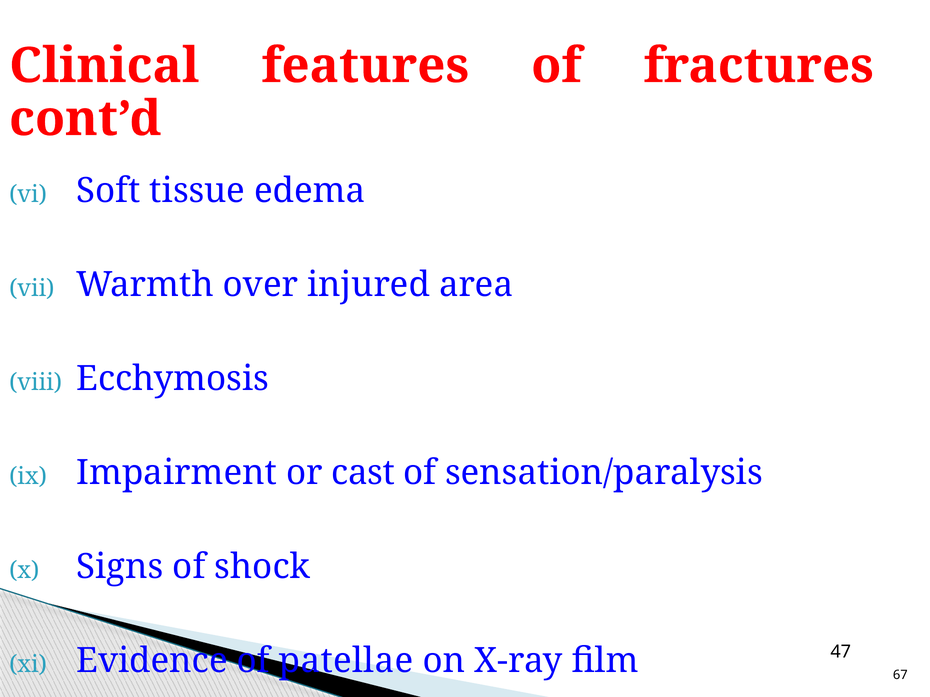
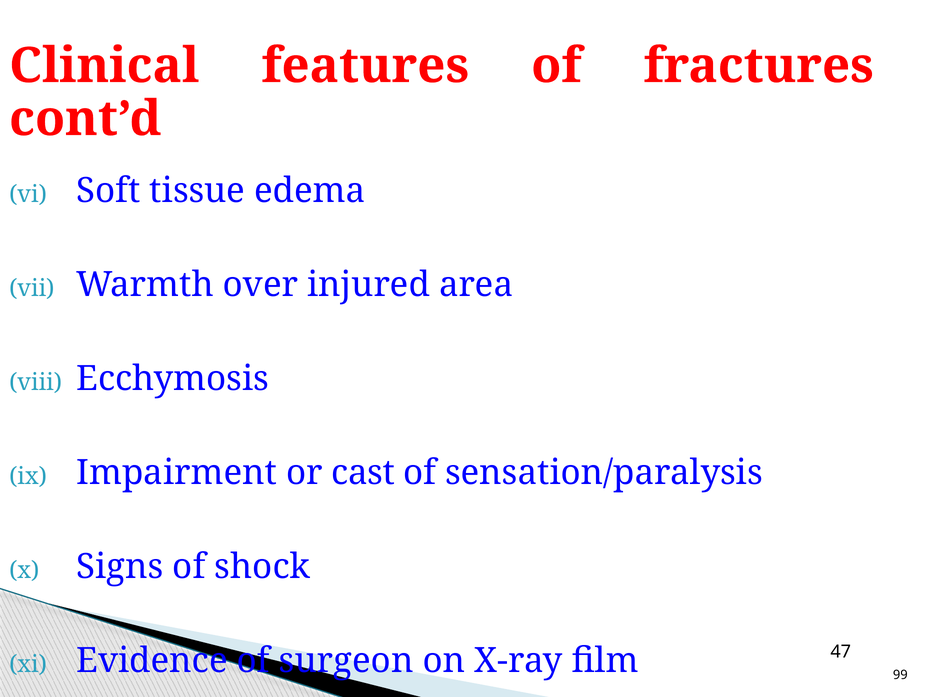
patellae: patellae -> surgeon
67: 67 -> 99
